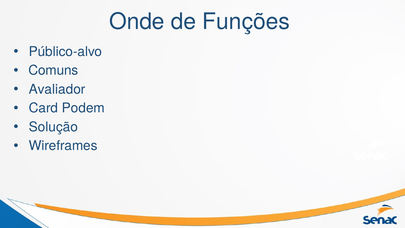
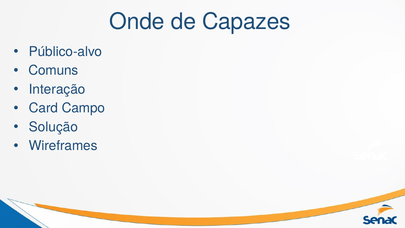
Funções: Funções -> Capazes
Avaliador: Avaliador -> Interação
Podem: Podem -> Campo
